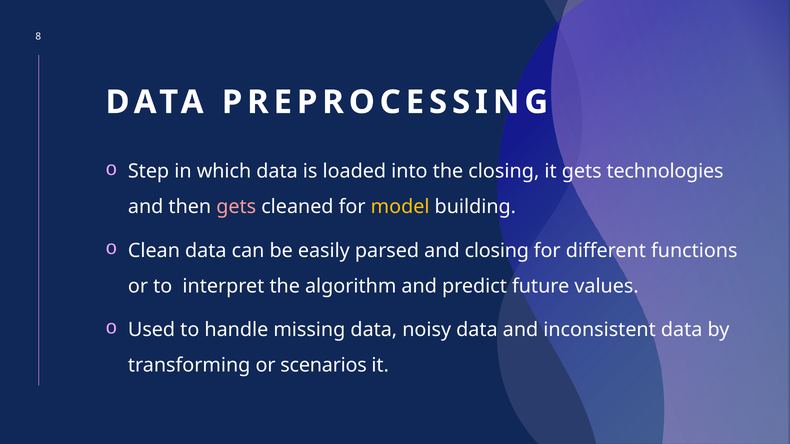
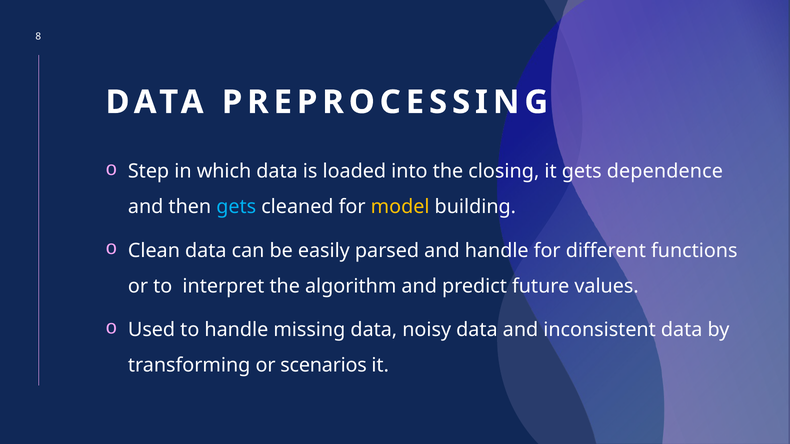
technologies: technologies -> dependence
gets at (236, 207) colour: pink -> light blue
and closing: closing -> handle
